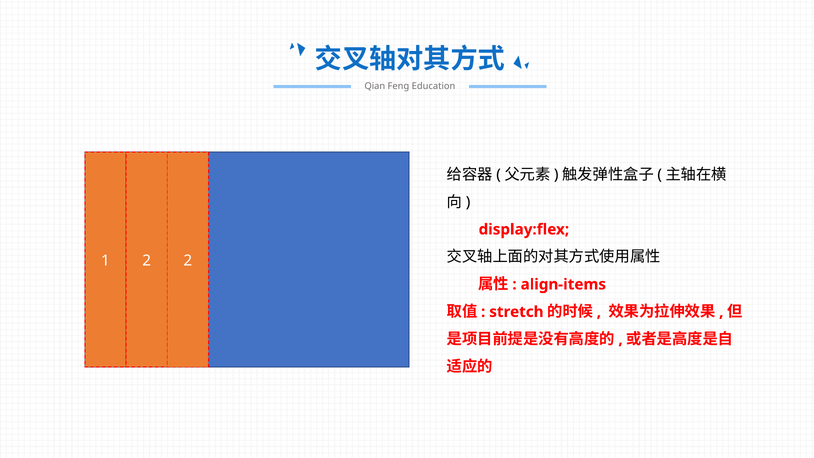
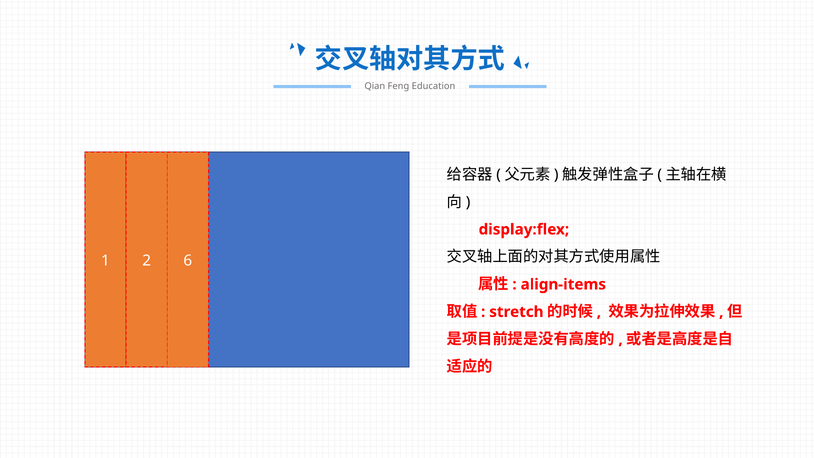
2 2: 2 -> 6
